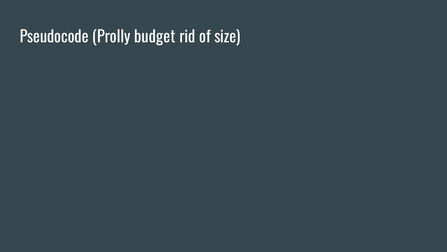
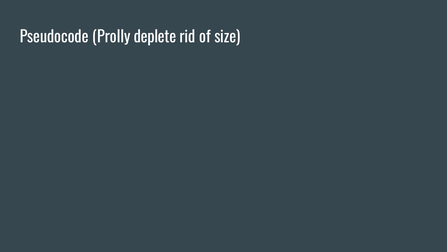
budget: budget -> deplete
